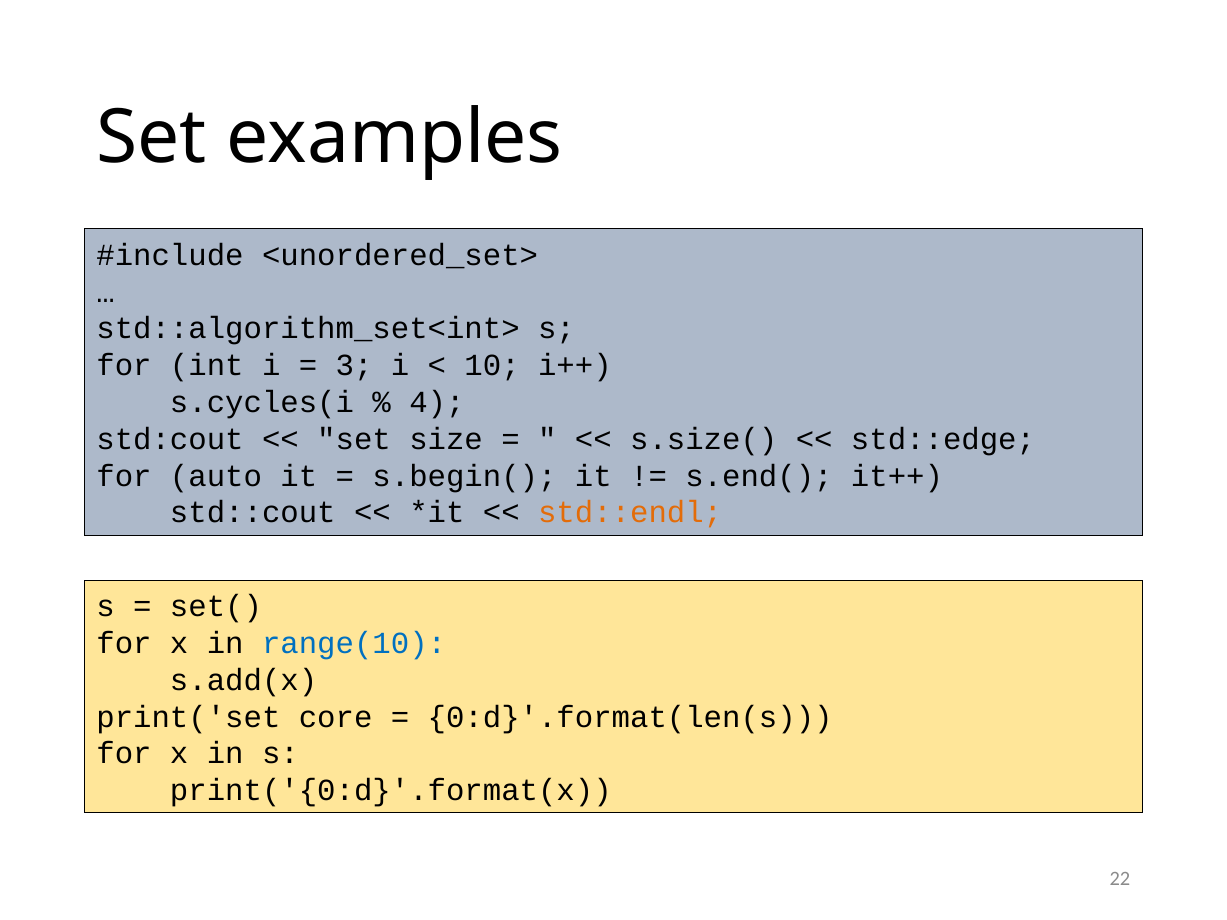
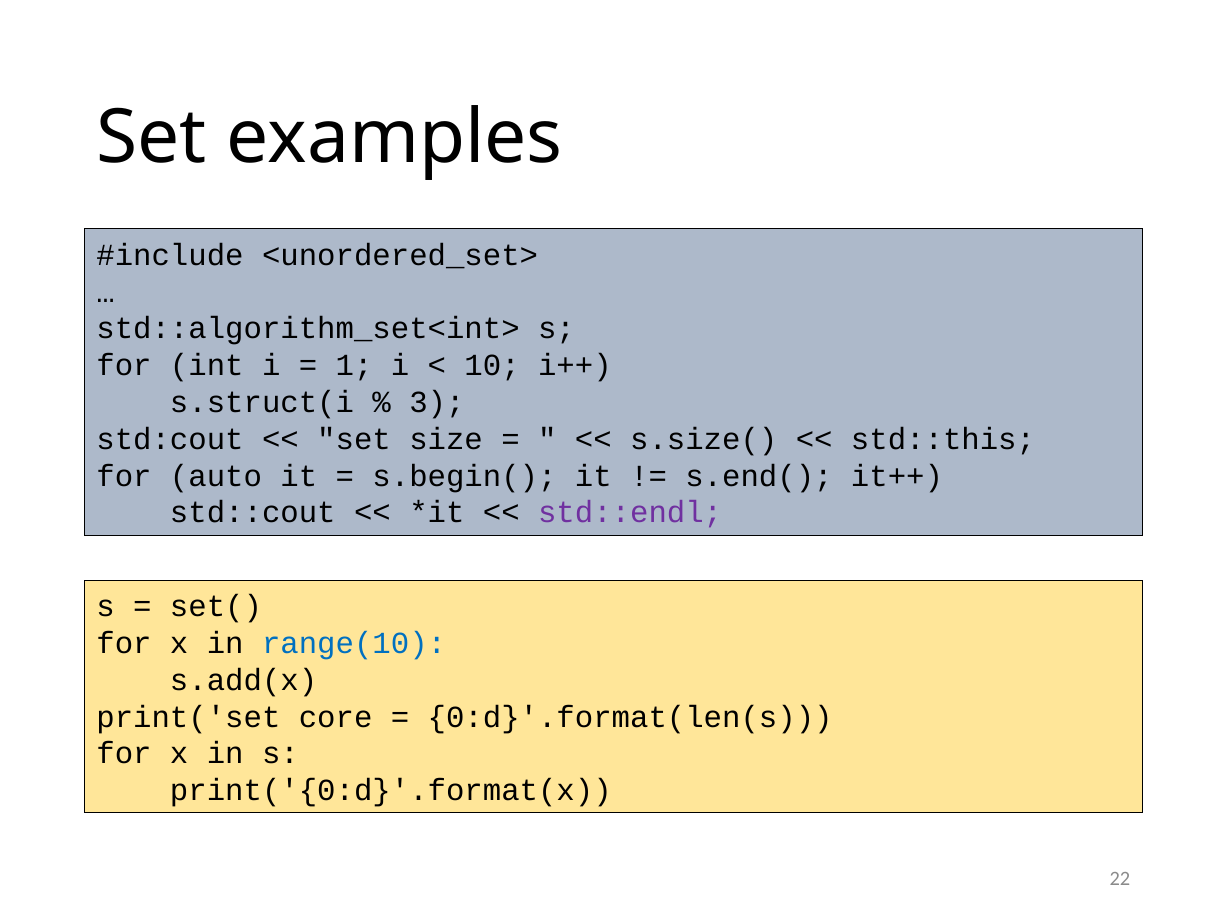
3: 3 -> 1
s.cycles(i: s.cycles(i -> s.struct(i
4: 4 -> 3
std::edge: std::edge -> std::this
std::endl colour: orange -> purple
